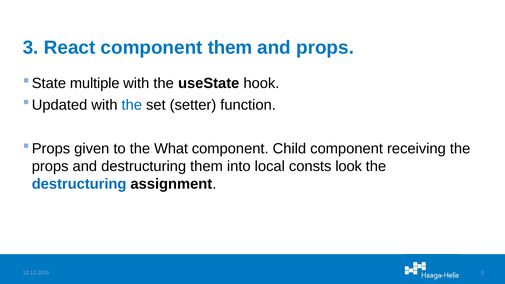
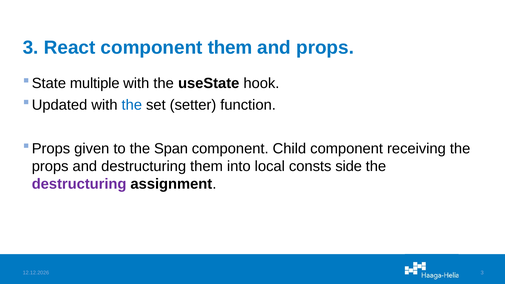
What: What -> Span
look: look -> side
destructuring at (79, 184) colour: blue -> purple
